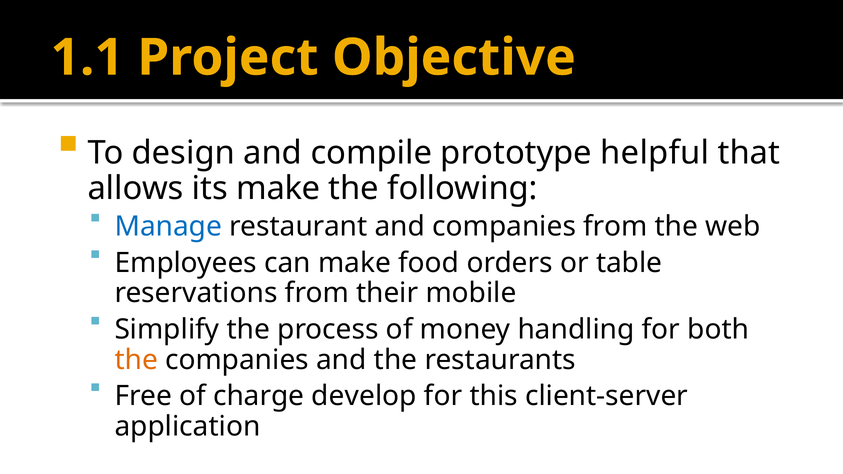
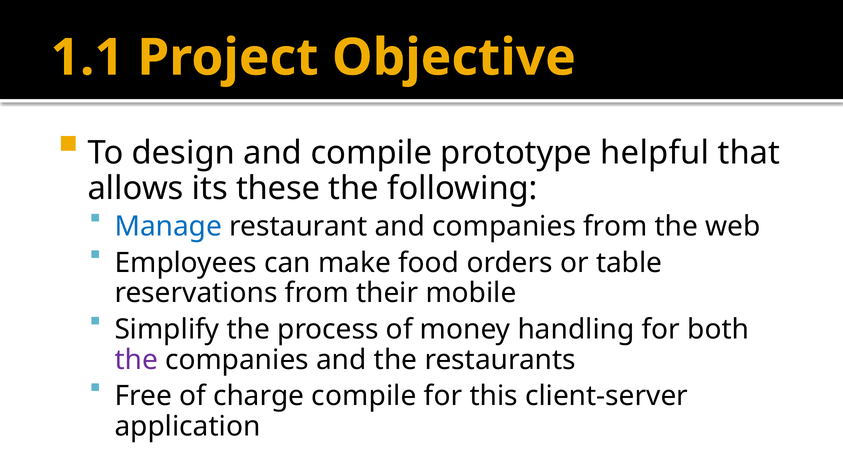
its make: make -> these
the at (136, 360) colour: orange -> purple
charge develop: develop -> compile
